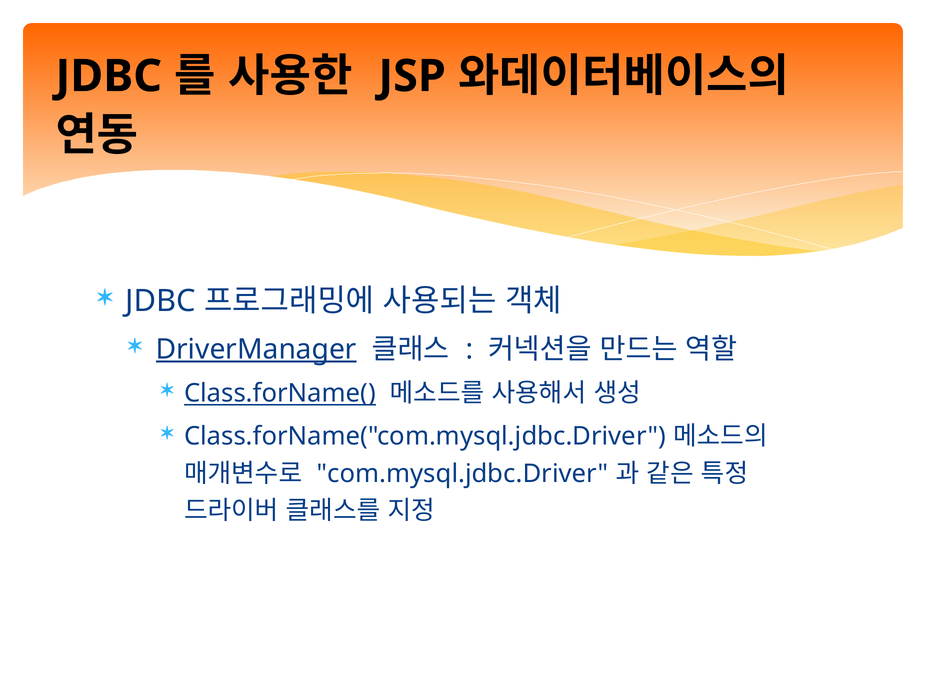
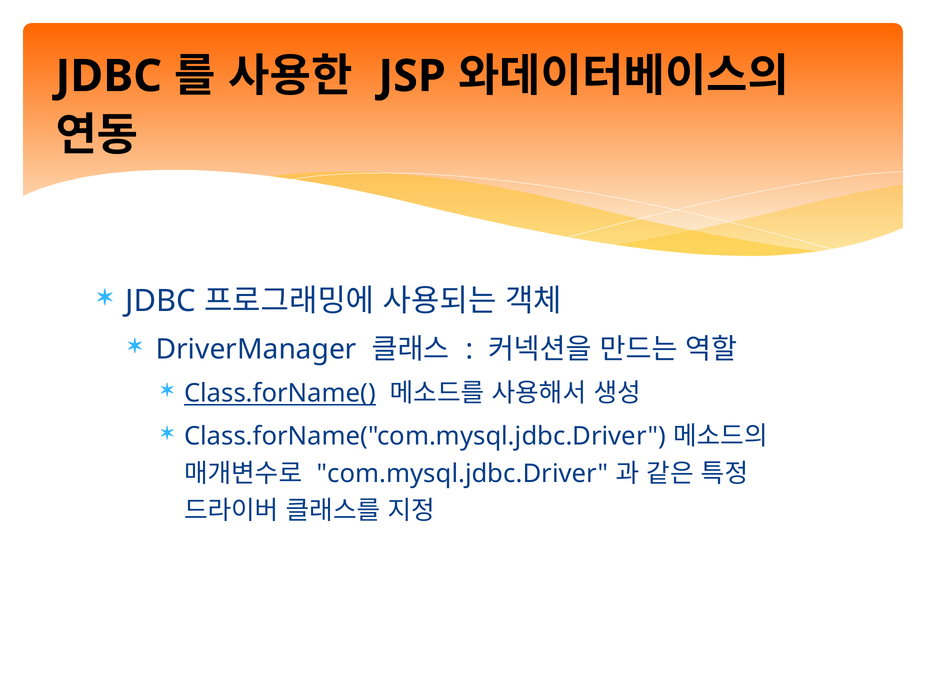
DriverManager underline: present -> none
